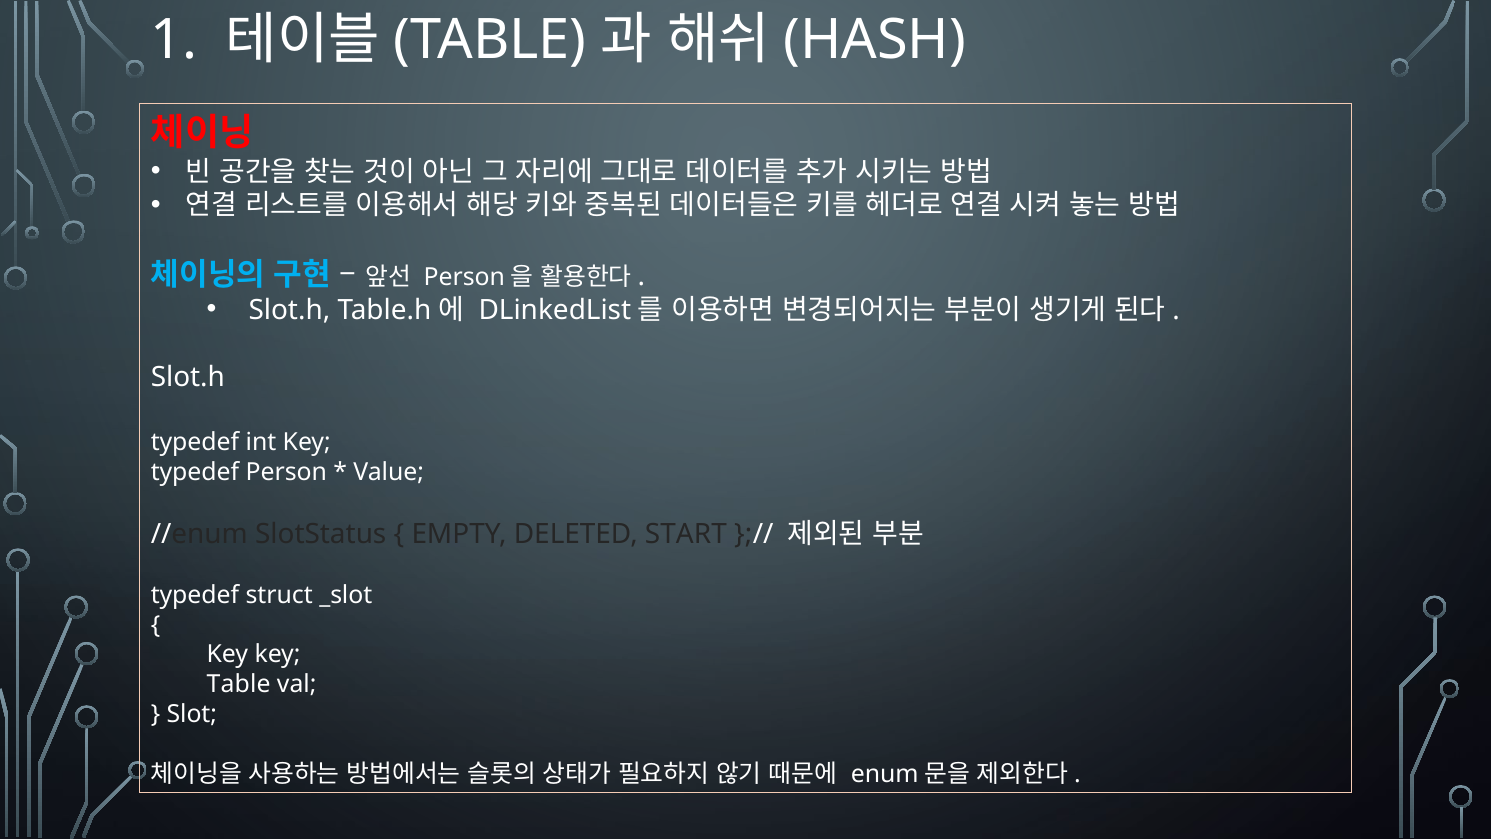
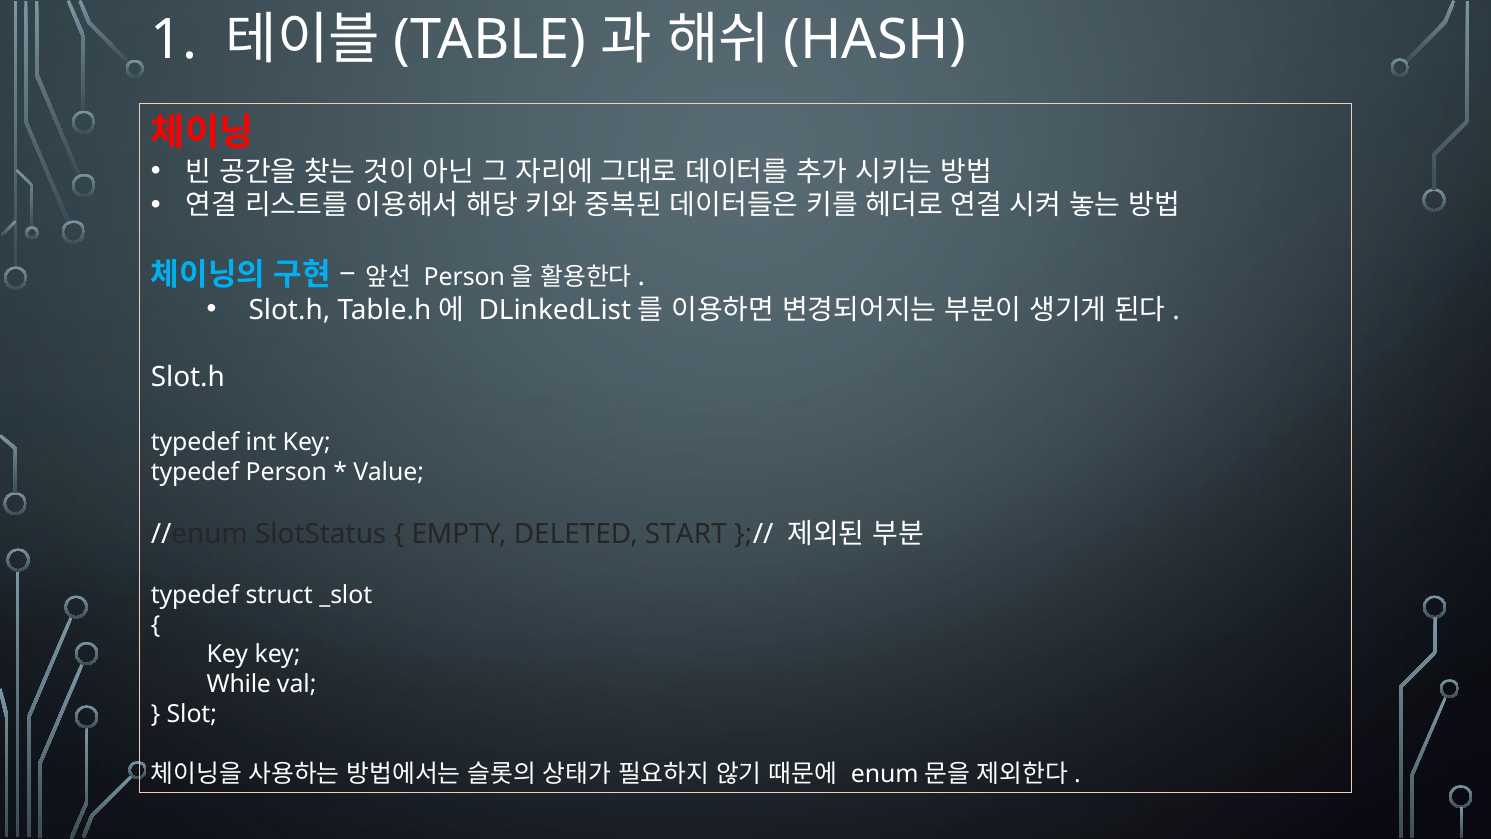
Table at (239, 684): Table -> While
